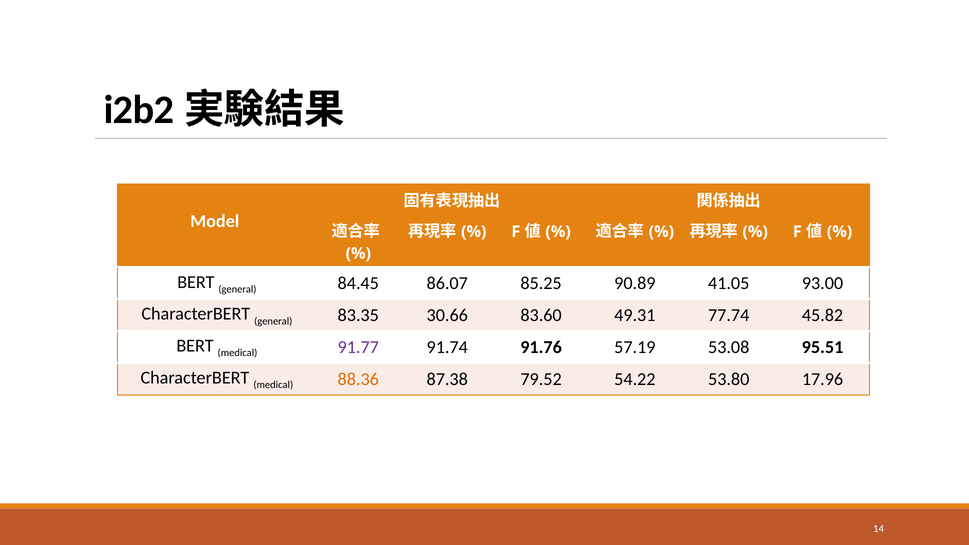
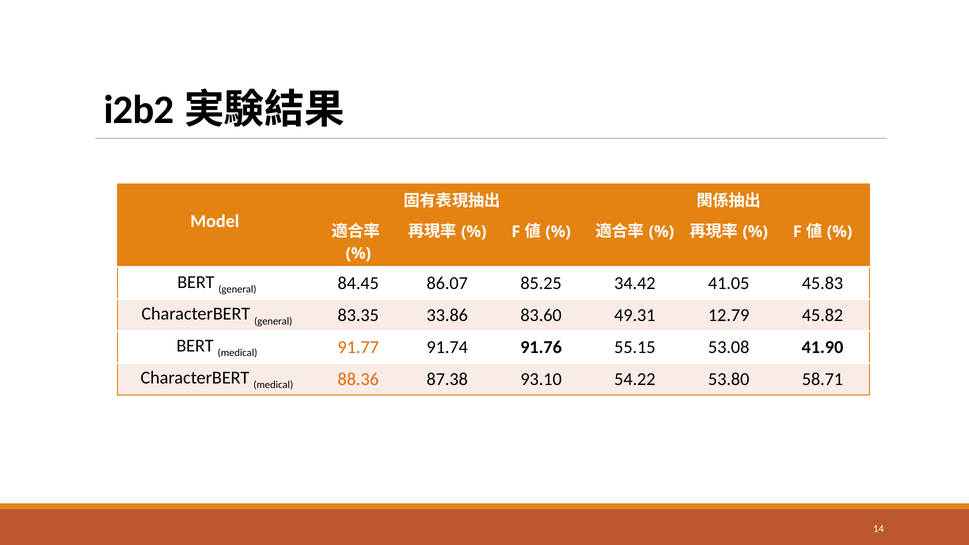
90.89: 90.89 -> 34.42
93.00: 93.00 -> 45.83
30.66: 30.66 -> 33.86
77.74: 77.74 -> 12.79
91.77 colour: purple -> orange
57.19: 57.19 -> 55.15
95.51: 95.51 -> 41.90
79.52: 79.52 -> 93.10
17.96: 17.96 -> 58.71
